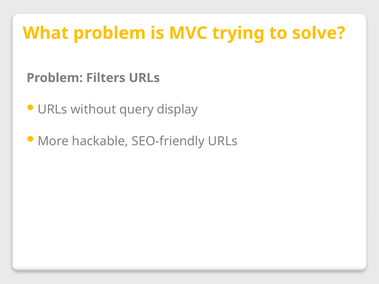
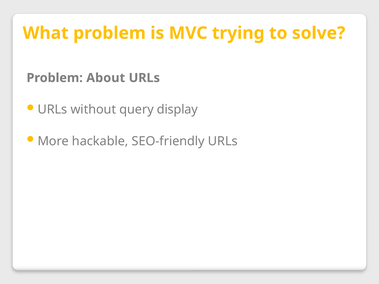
Filters: Filters -> About
